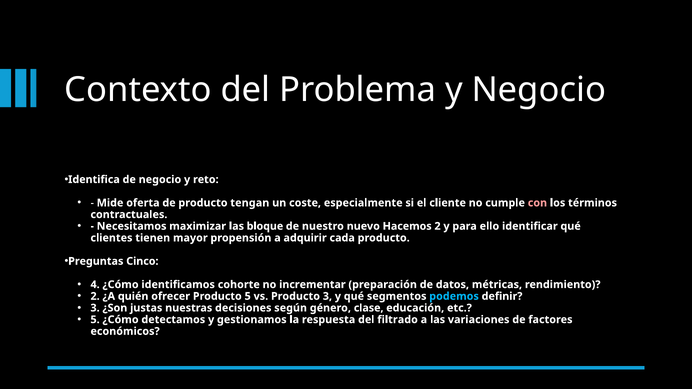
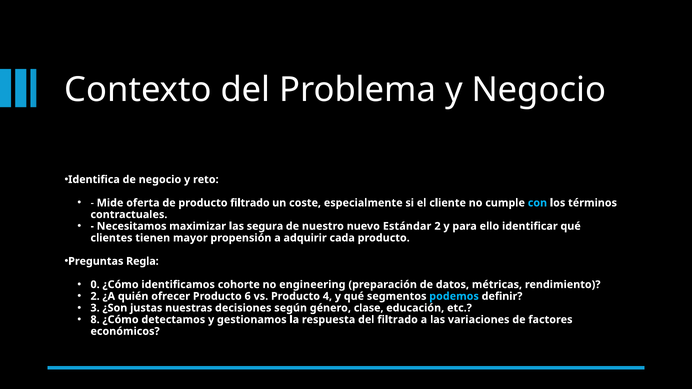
producto tengan: tengan -> filtrado
con colour: pink -> light blue
bloque: bloque -> segura
Hacemos: Hacemos -> Estándar
Cinco: Cinco -> Regla
4: 4 -> 0
incrementar: incrementar -> engineering
Producto 5: 5 -> 6
Producto 3: 3 -> 4
5 at (95, 320): 5 -> 8
